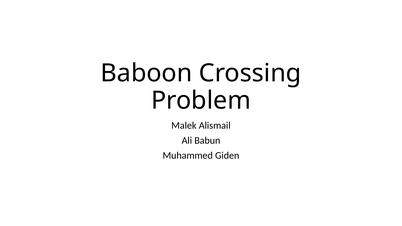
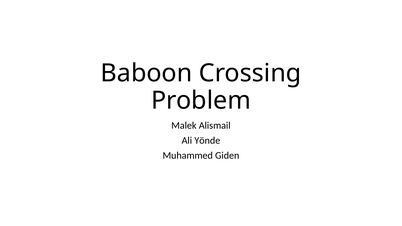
Babun: Babun -> Yönde
